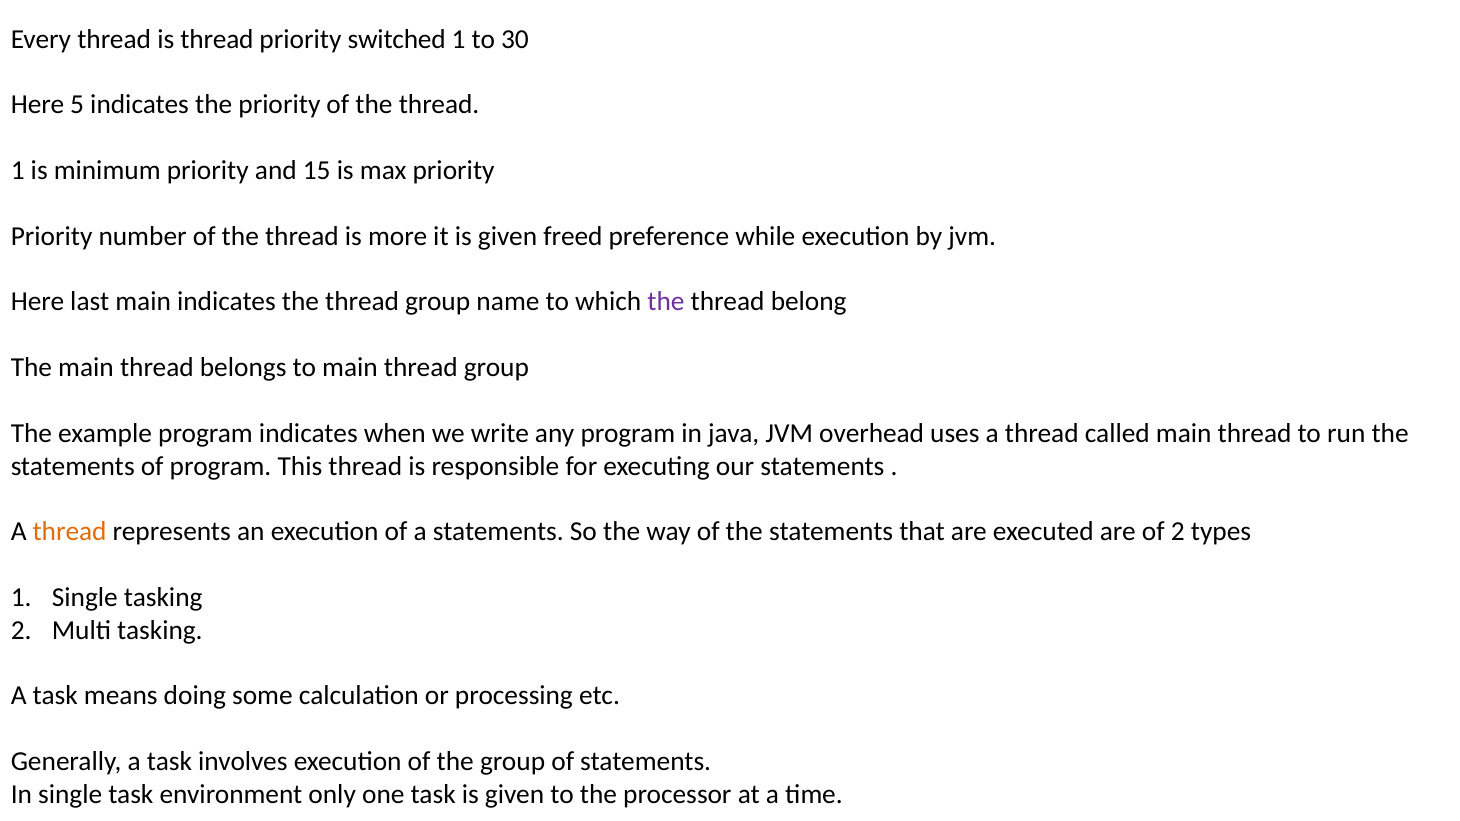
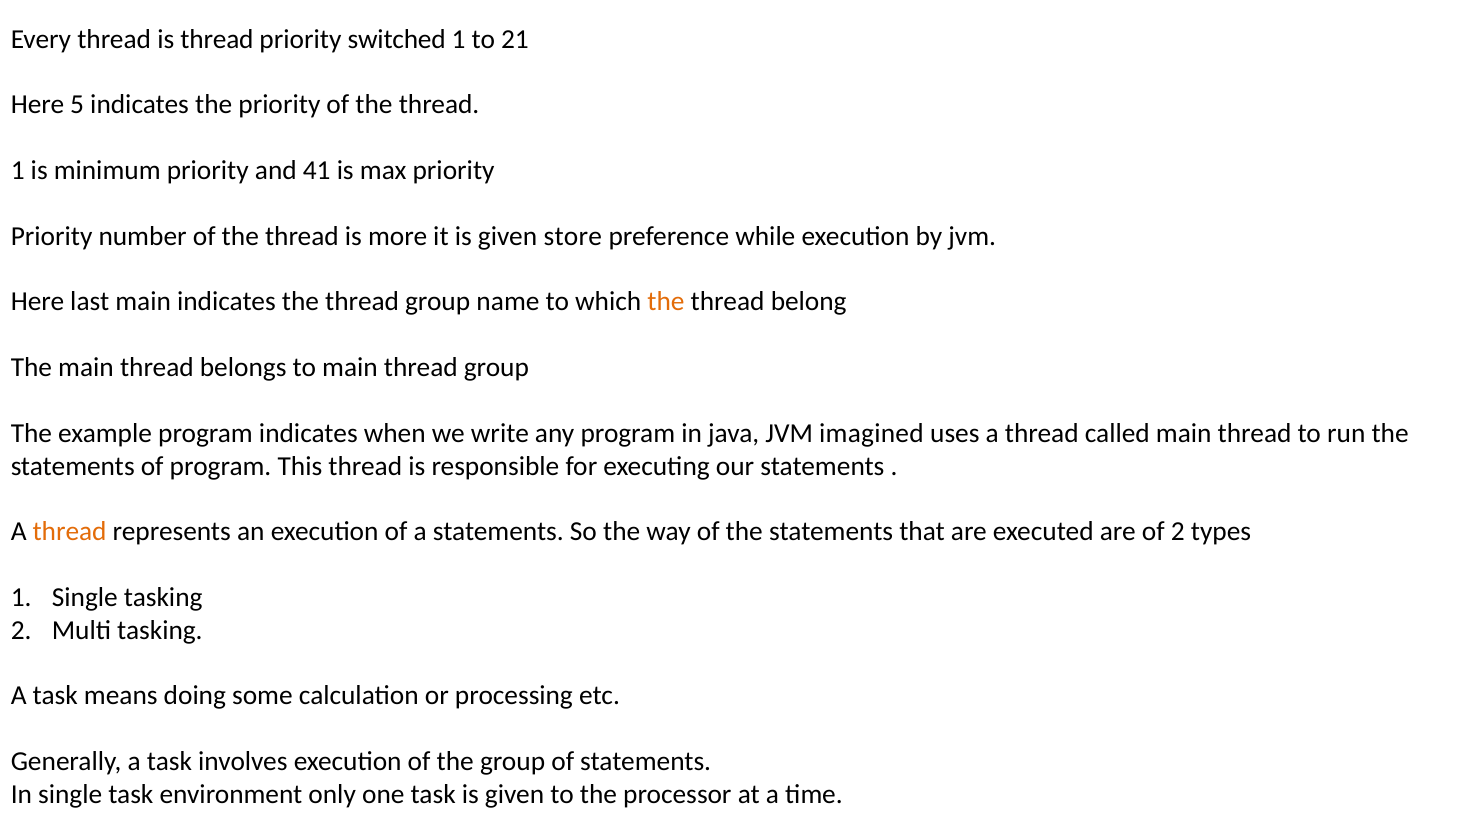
30: 30 -> 21
15: 15 -> 41
freed: freed -> store
the at (666, 302) colour: purple -> orange
overhead: overhead -> imagined
